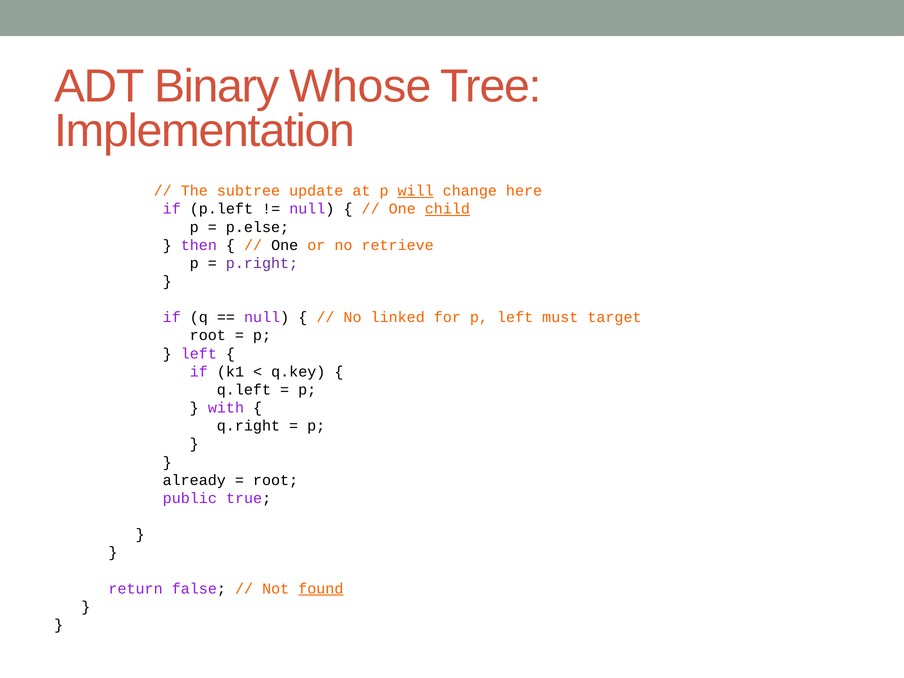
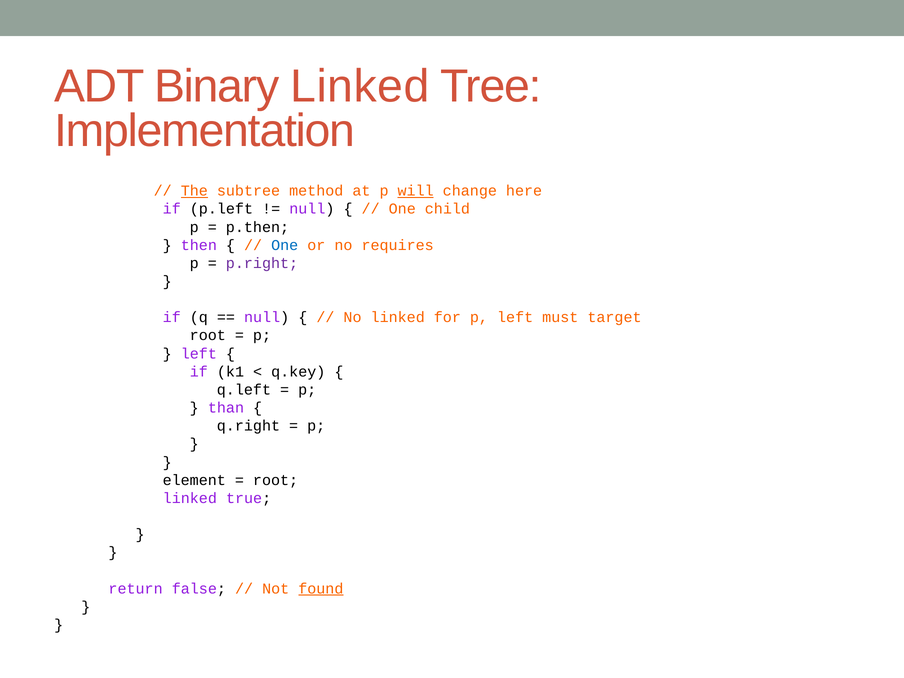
Binary Whose: Whose -> Linked
The underline: none -> present
update: update -> method
child underline: present -> none
p.else: p.else -> p.then
One at (285, 245) colour: black -> blue
retrieve: retrieve -> requires
with: with -> than
already: already -> element
public at (190, 498): public -> linked
